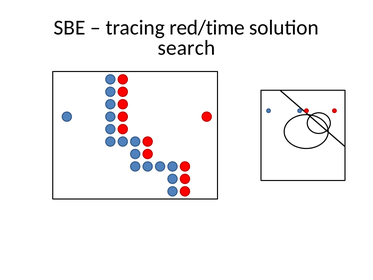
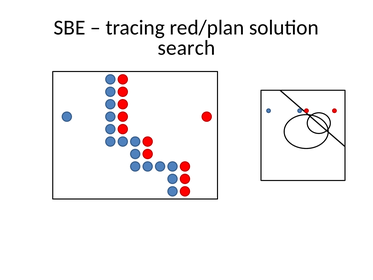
red/time: red/time -> red/plan
